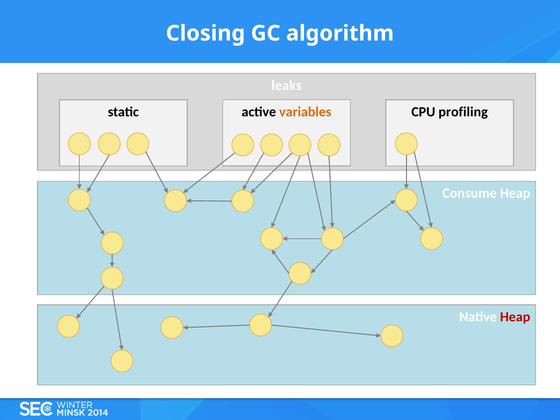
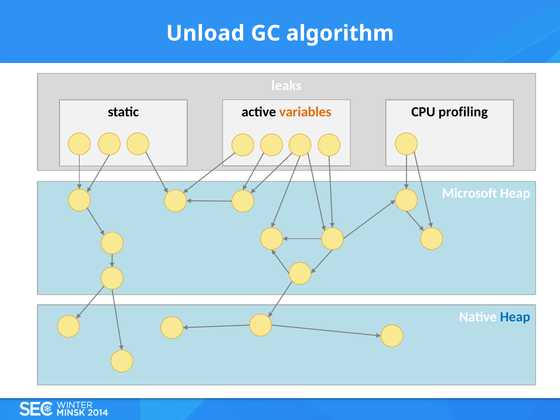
Closing: Closing -> Unload
Consume: Consume -> Microsoft
Heap at (515, 317) colour: red -> blue
